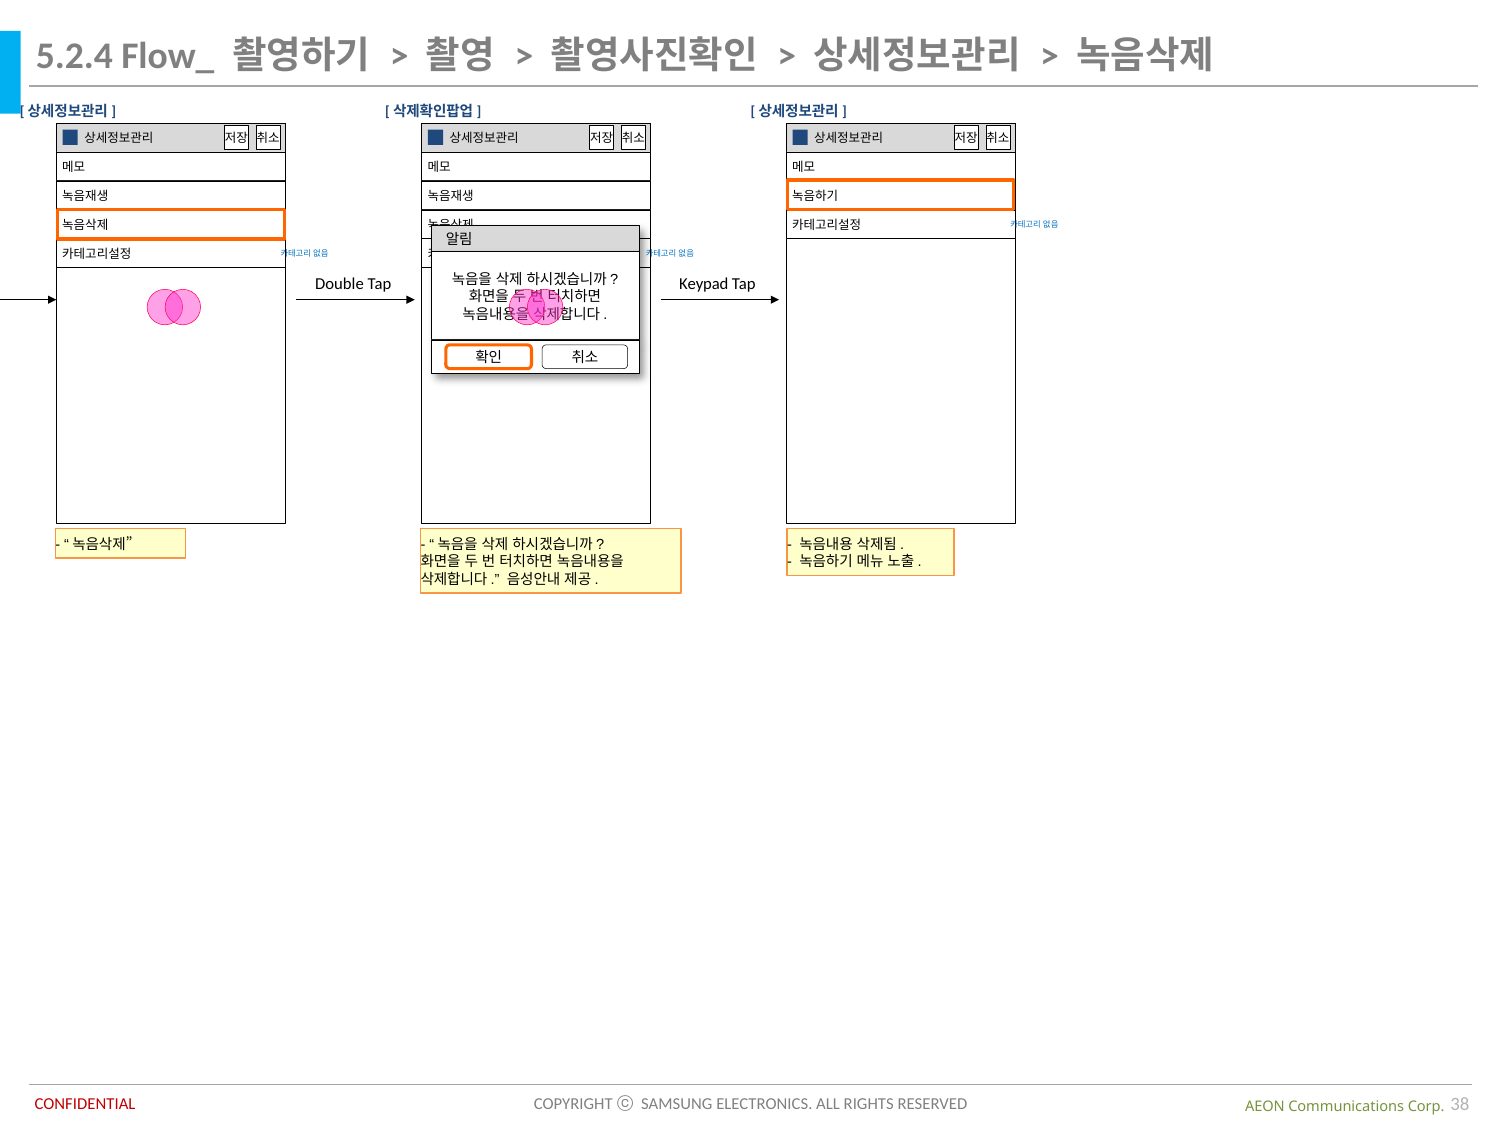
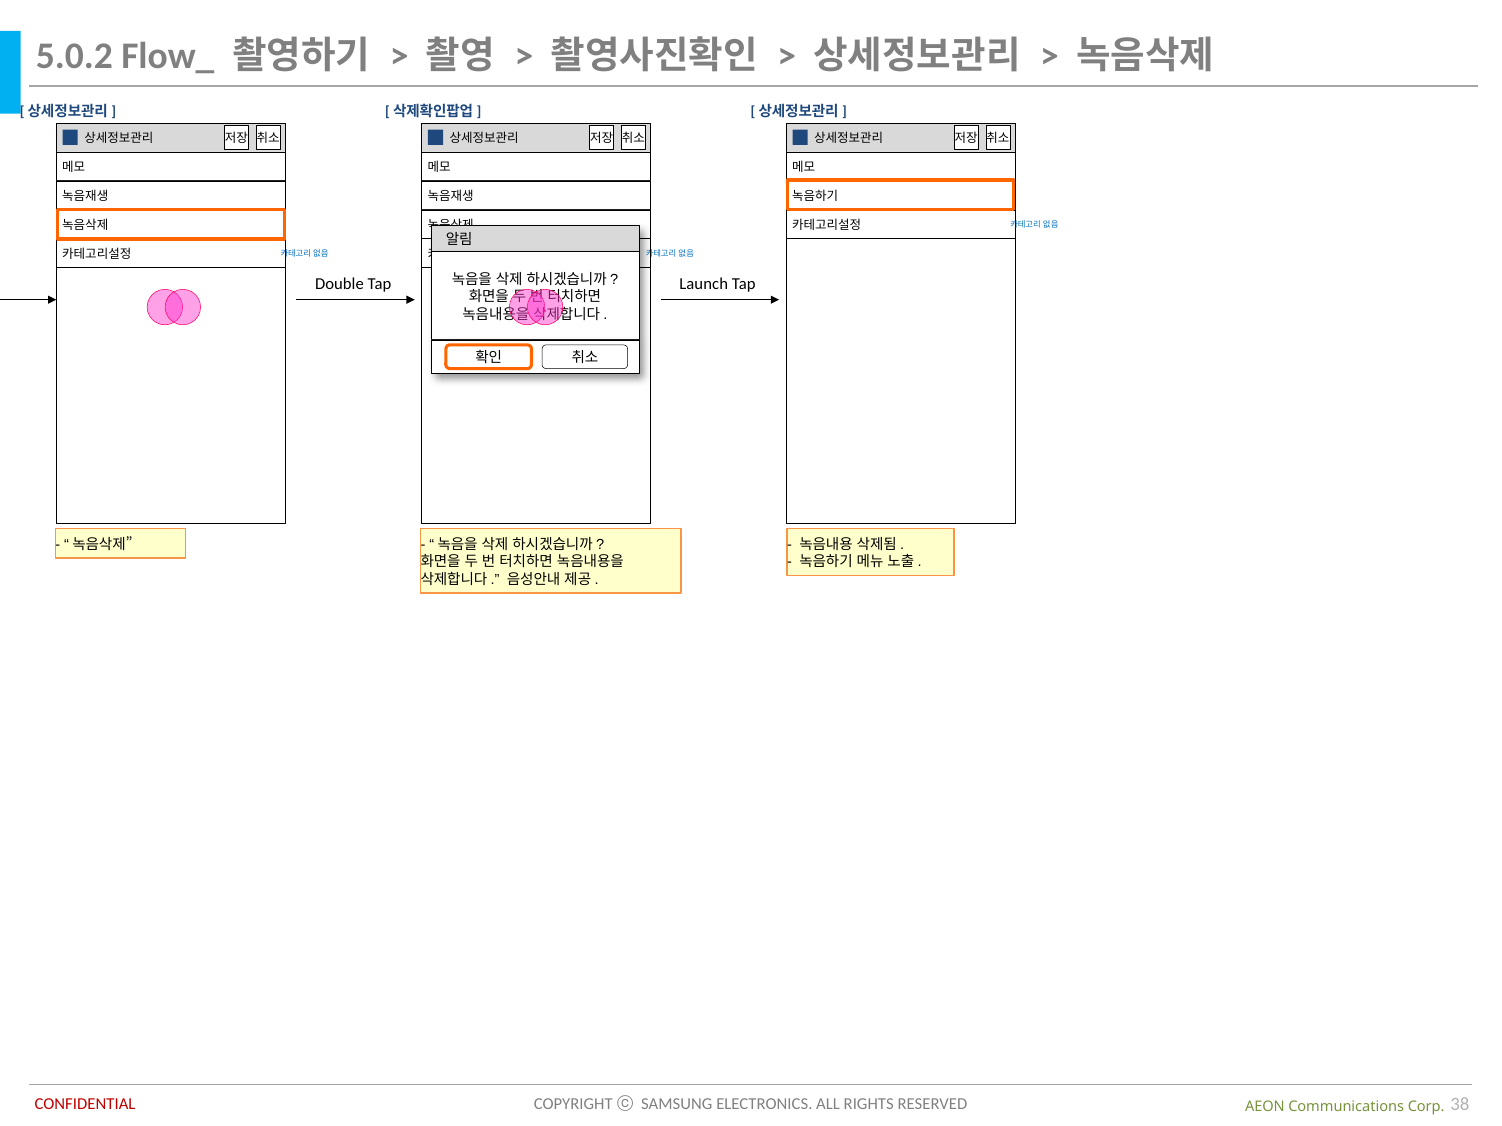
5.2.4: 5.2.4 -> 5.0.2
Keypad: Keypad -> Launch
